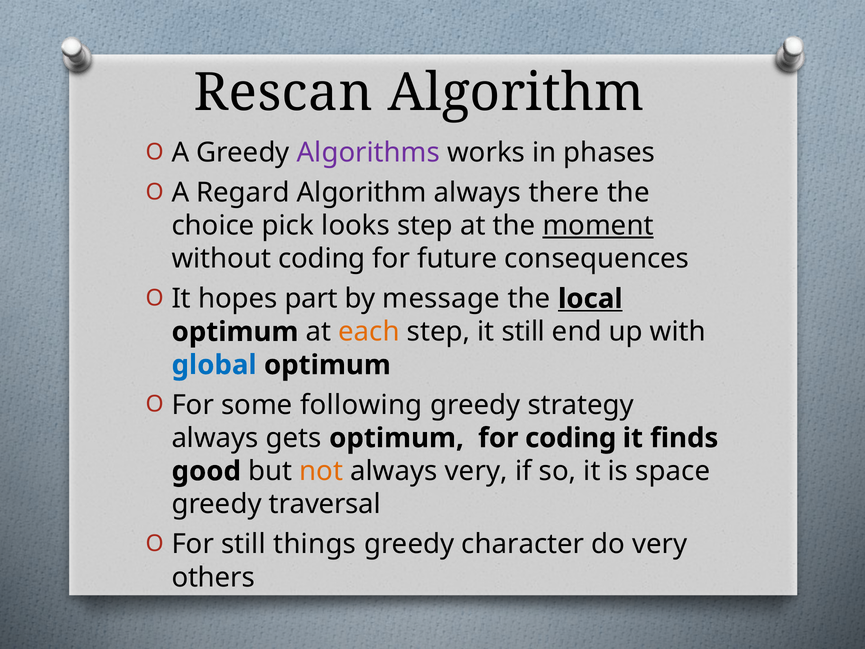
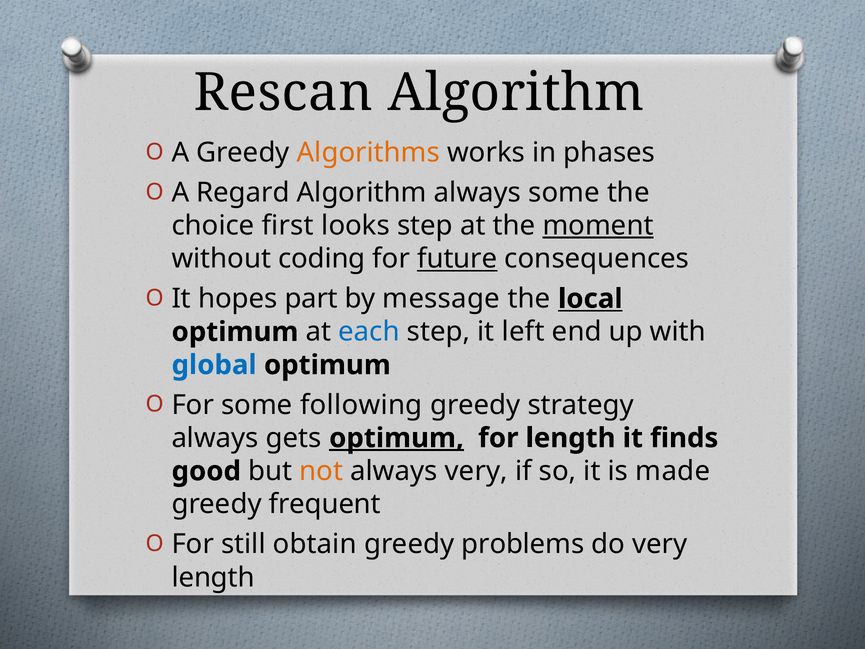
Algorithms colour: purple -> orange
always there: there -> some
pick: pick -> first
future underline: none -> present
each colour: orange -> blue
it still: still -> left
optimum at (396, 438) underline: none -> present
for coding: coding -> length
space: space -> made
traversal: traversal -> frequent
things: things -> obtain
character: character -> problems
others at (213, 577): others -> length
